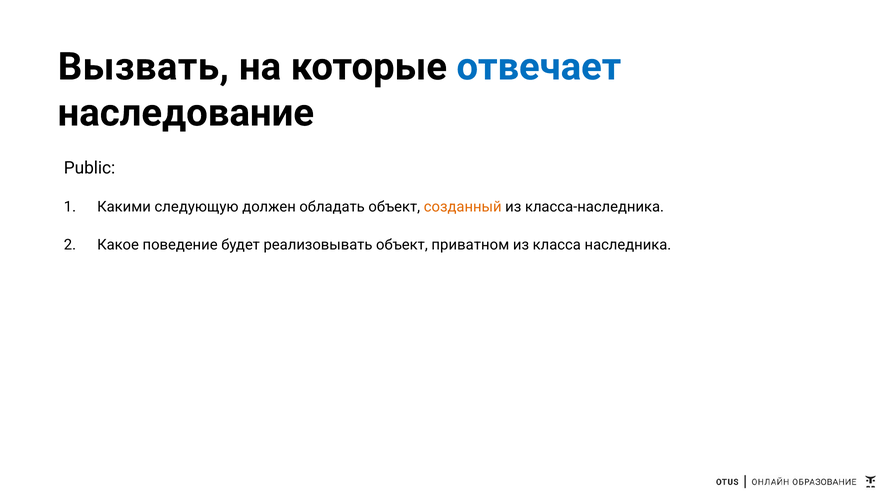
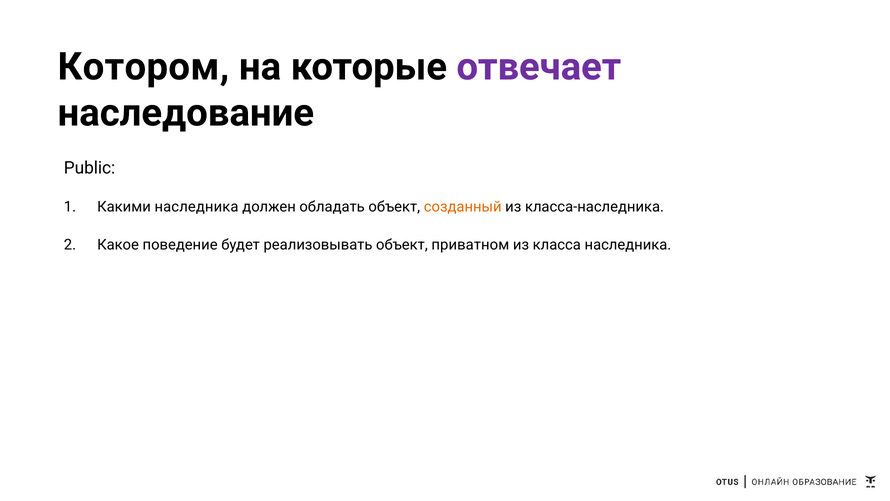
Вызвать: Вызвать -> Котором
отвечает colour: blue -> purple
Какими следующую: следующую -> наследника
